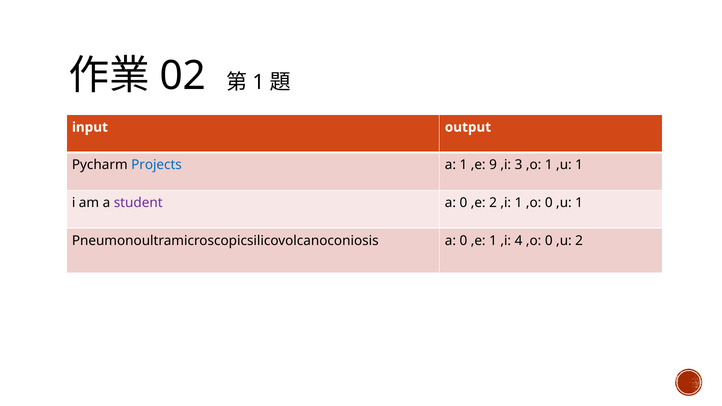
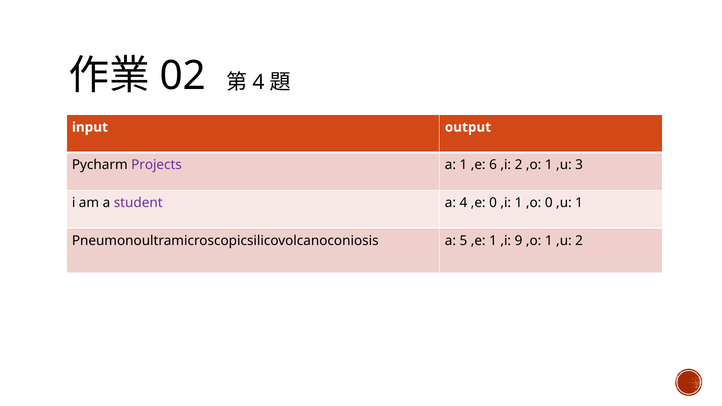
1 at (259, 83): 1 -> 4
Projects colour: blue -> purple
9: 9 -> 6
,i 3: 3 -> 2
1 ,u 1: 1 -> 3
0 at (463, 203): 0 -> 4
,e 2: 2 -> 0
Pneumonoultramicroscopicsilicovolcanoconiosis a 0: 0 -> 5
4: 4 -> 9
0 at (549, 241): 0 -> 1
